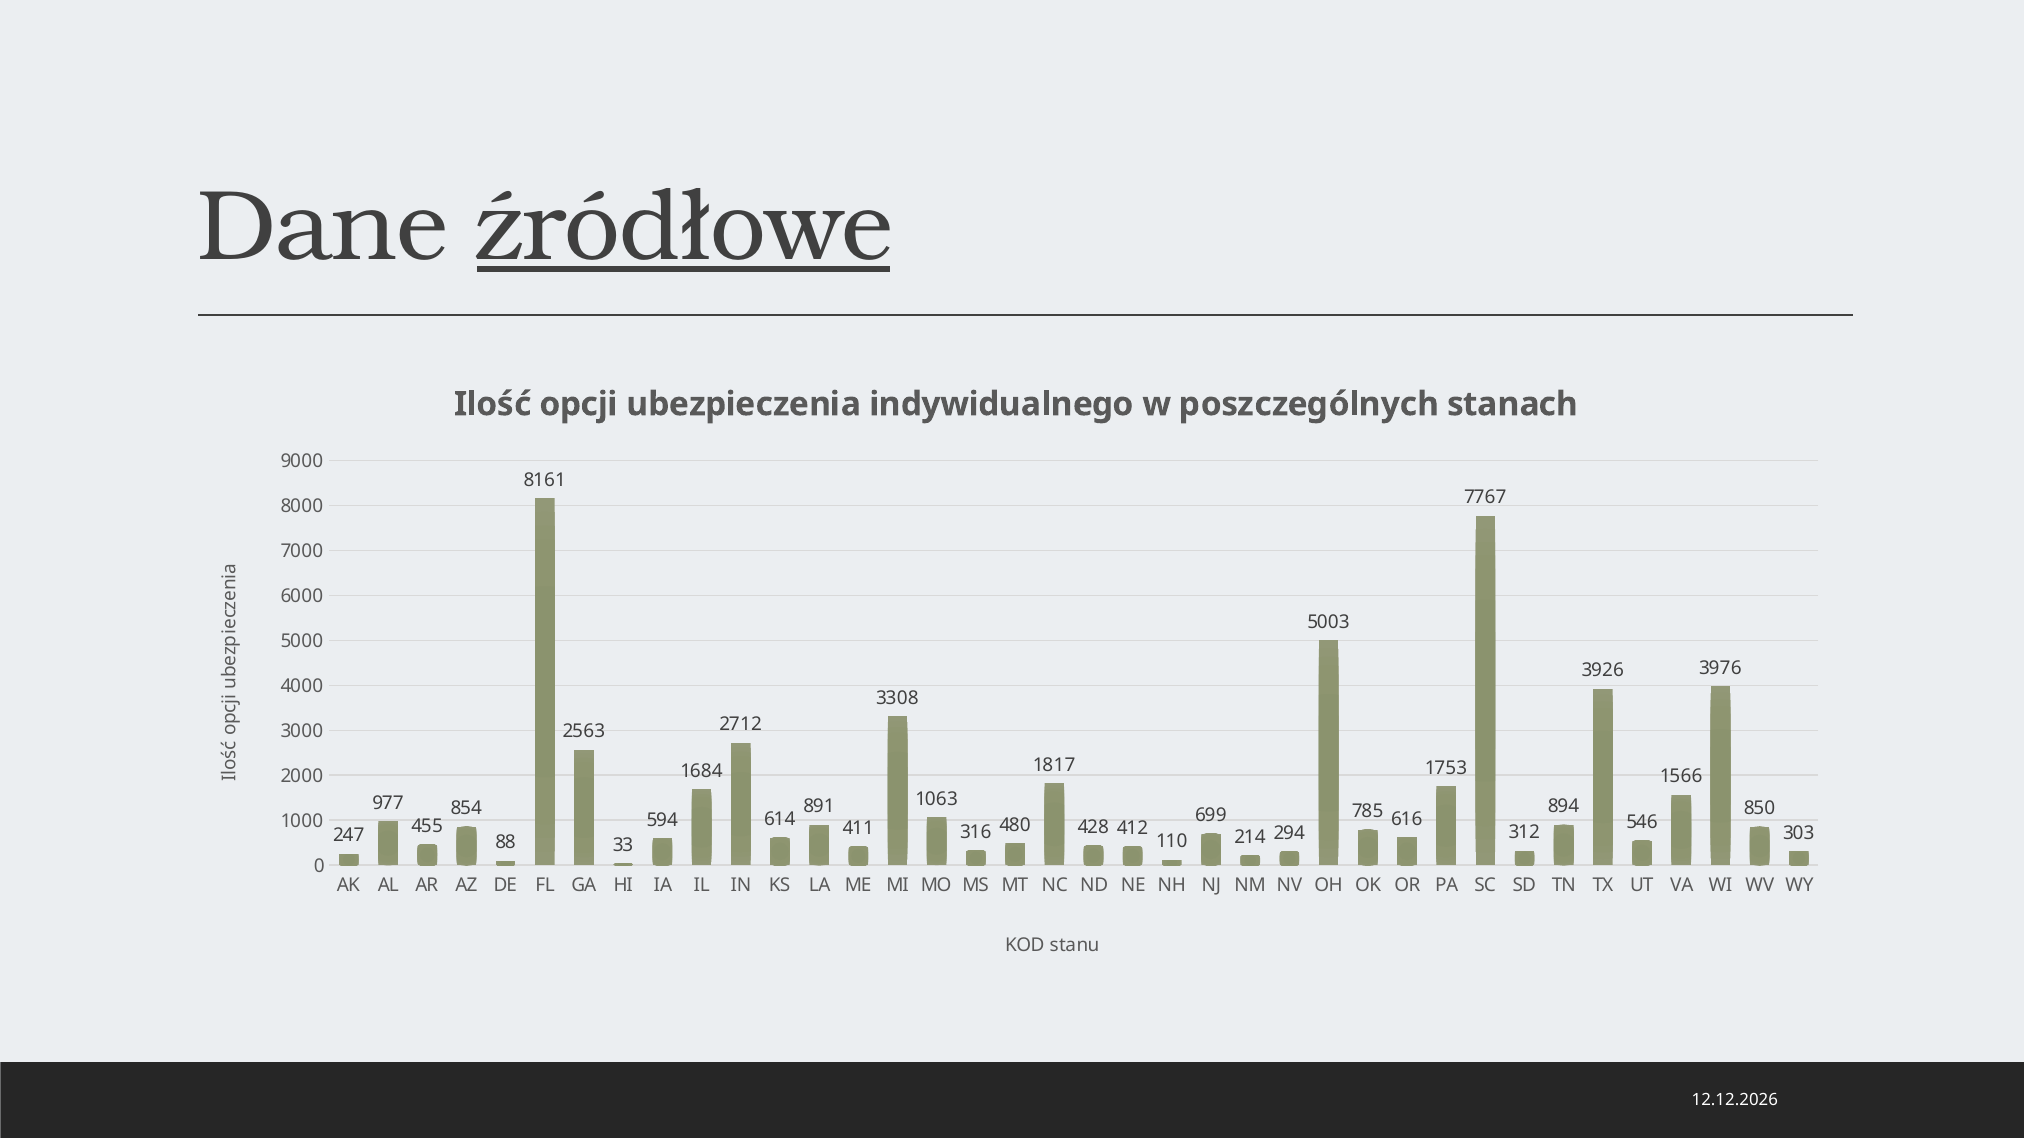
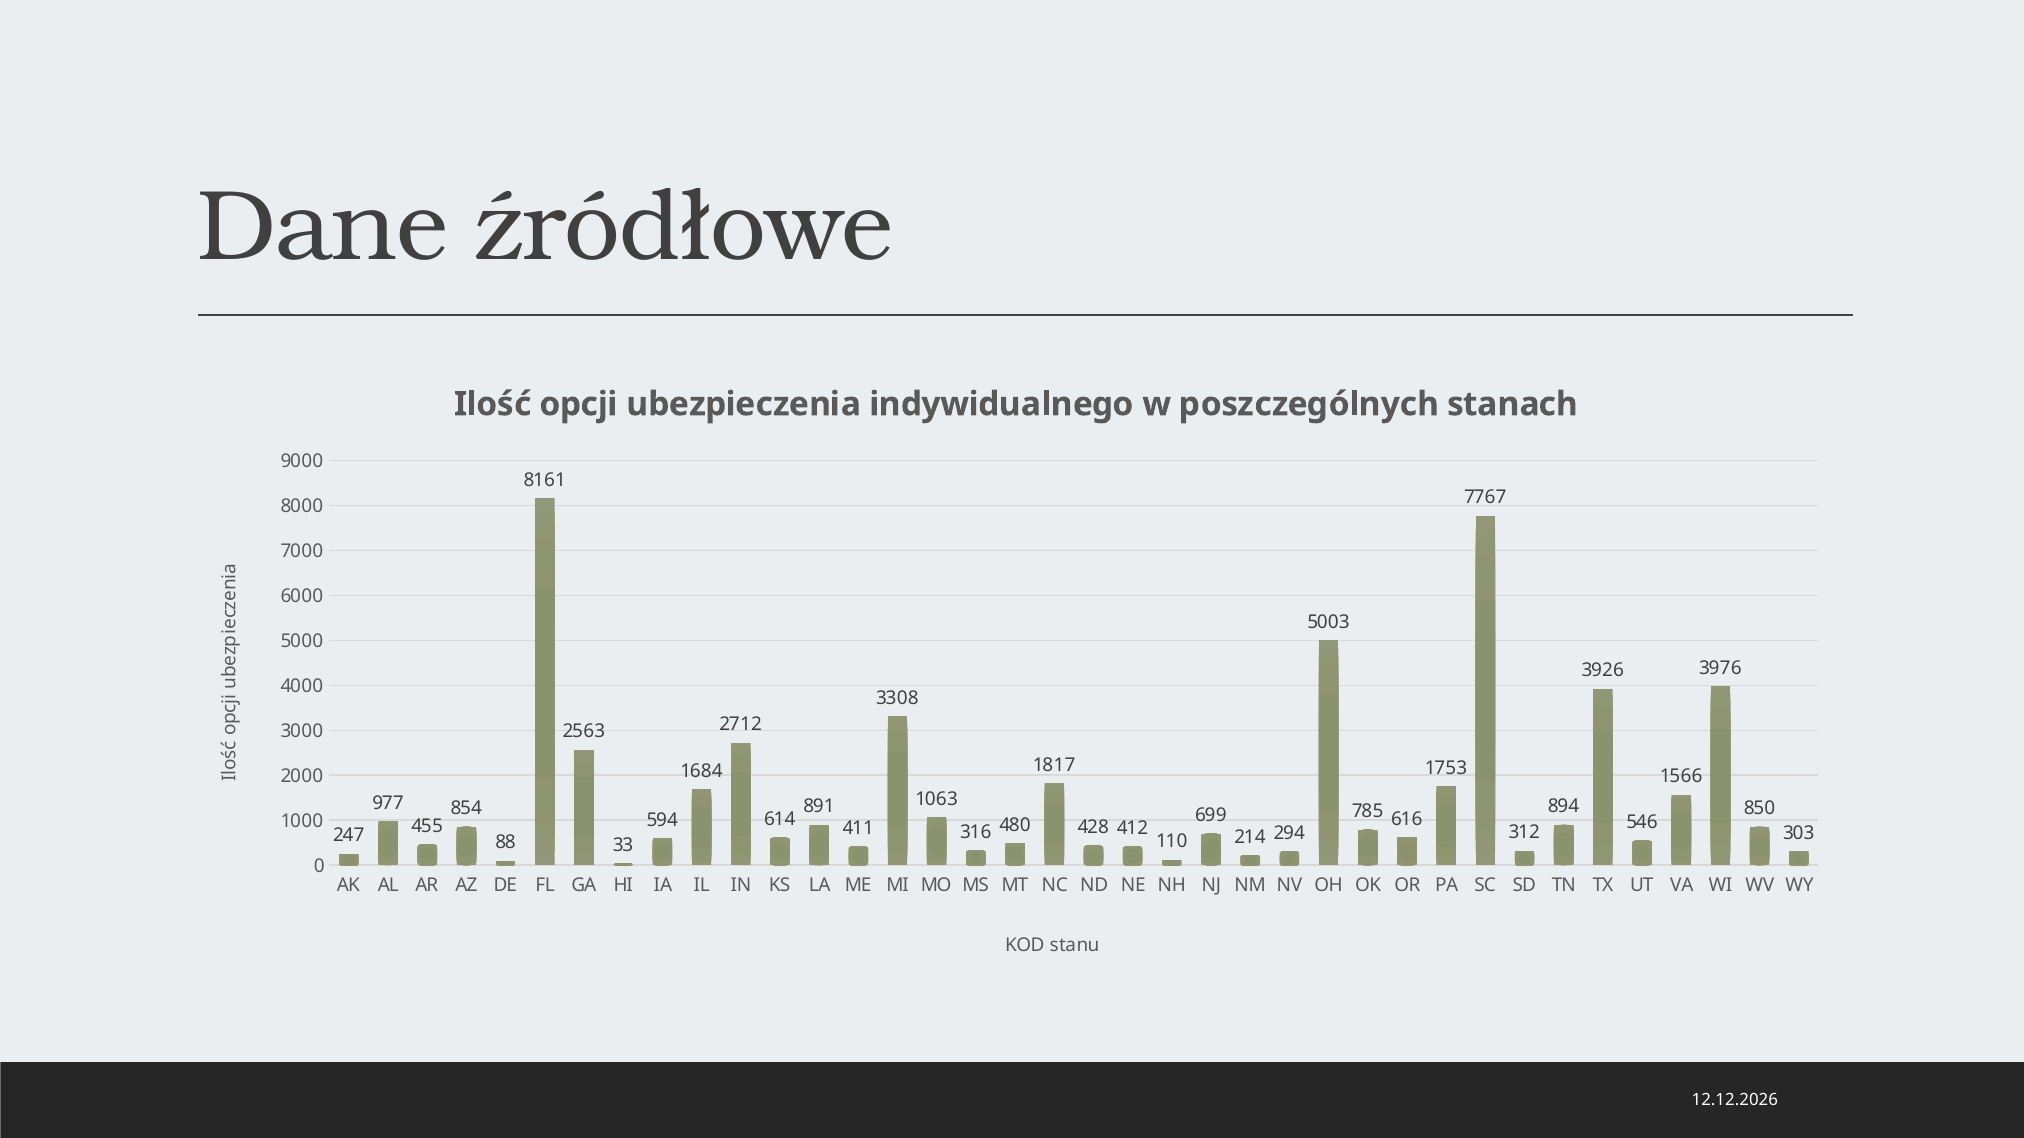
źródłowe underline: present -> none
